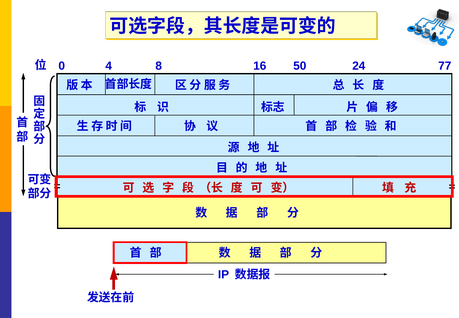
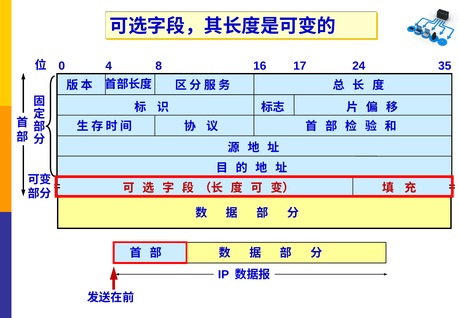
50: 50 -> 17
77: 77 -> 35
